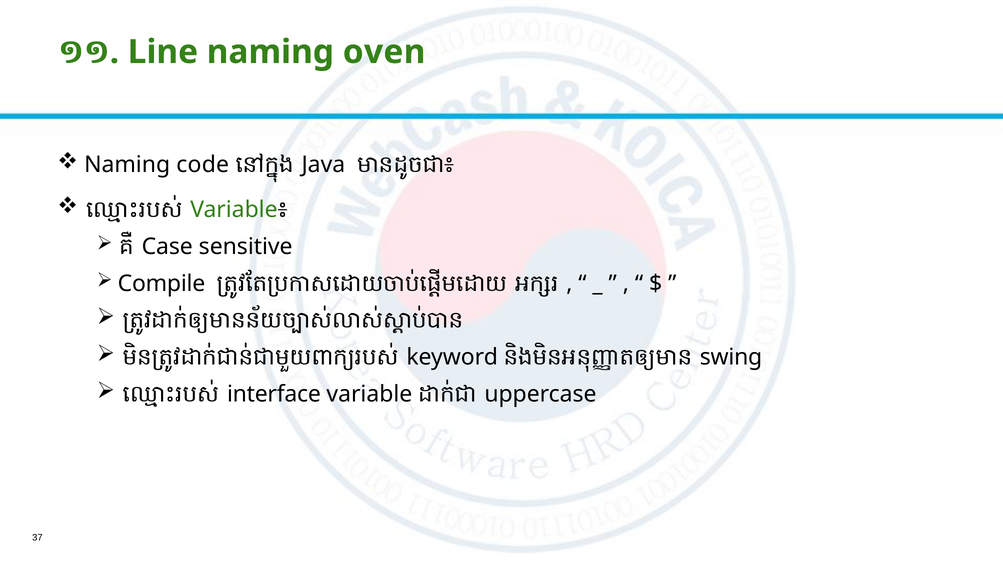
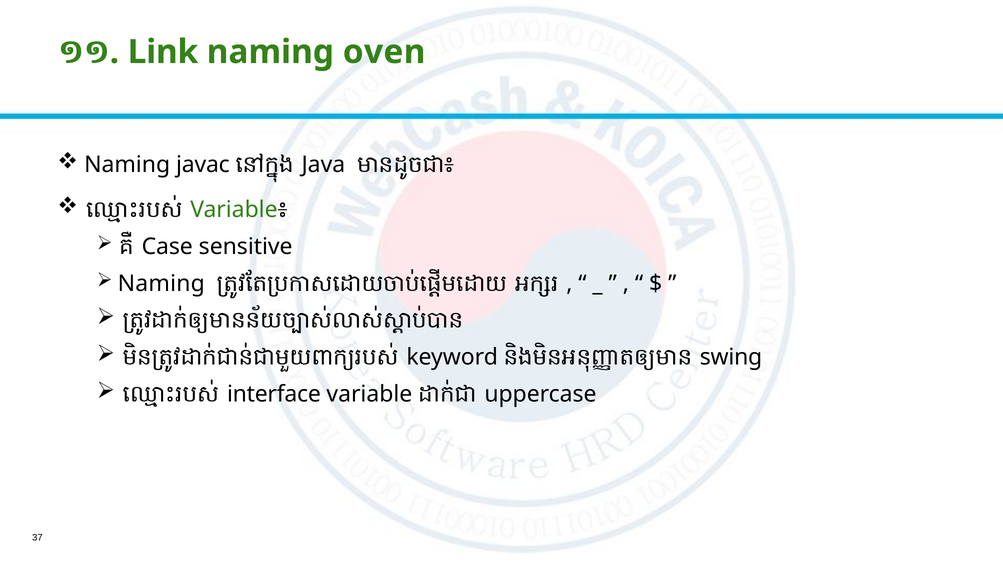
Line: Line -> Link
code: code -> javac
Compile at (161, 284): Compile -> Naming
